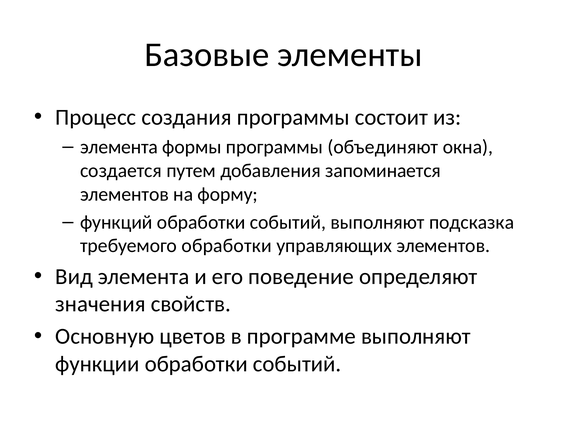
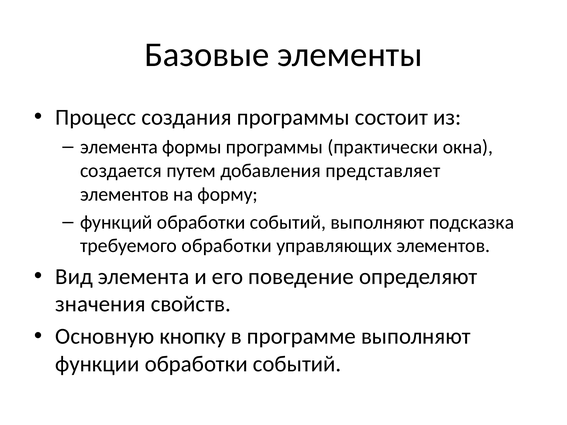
объединяют: объединяют -> практически
запоминается: запоминается -> представляет
цветов: цветов -> кнопку
